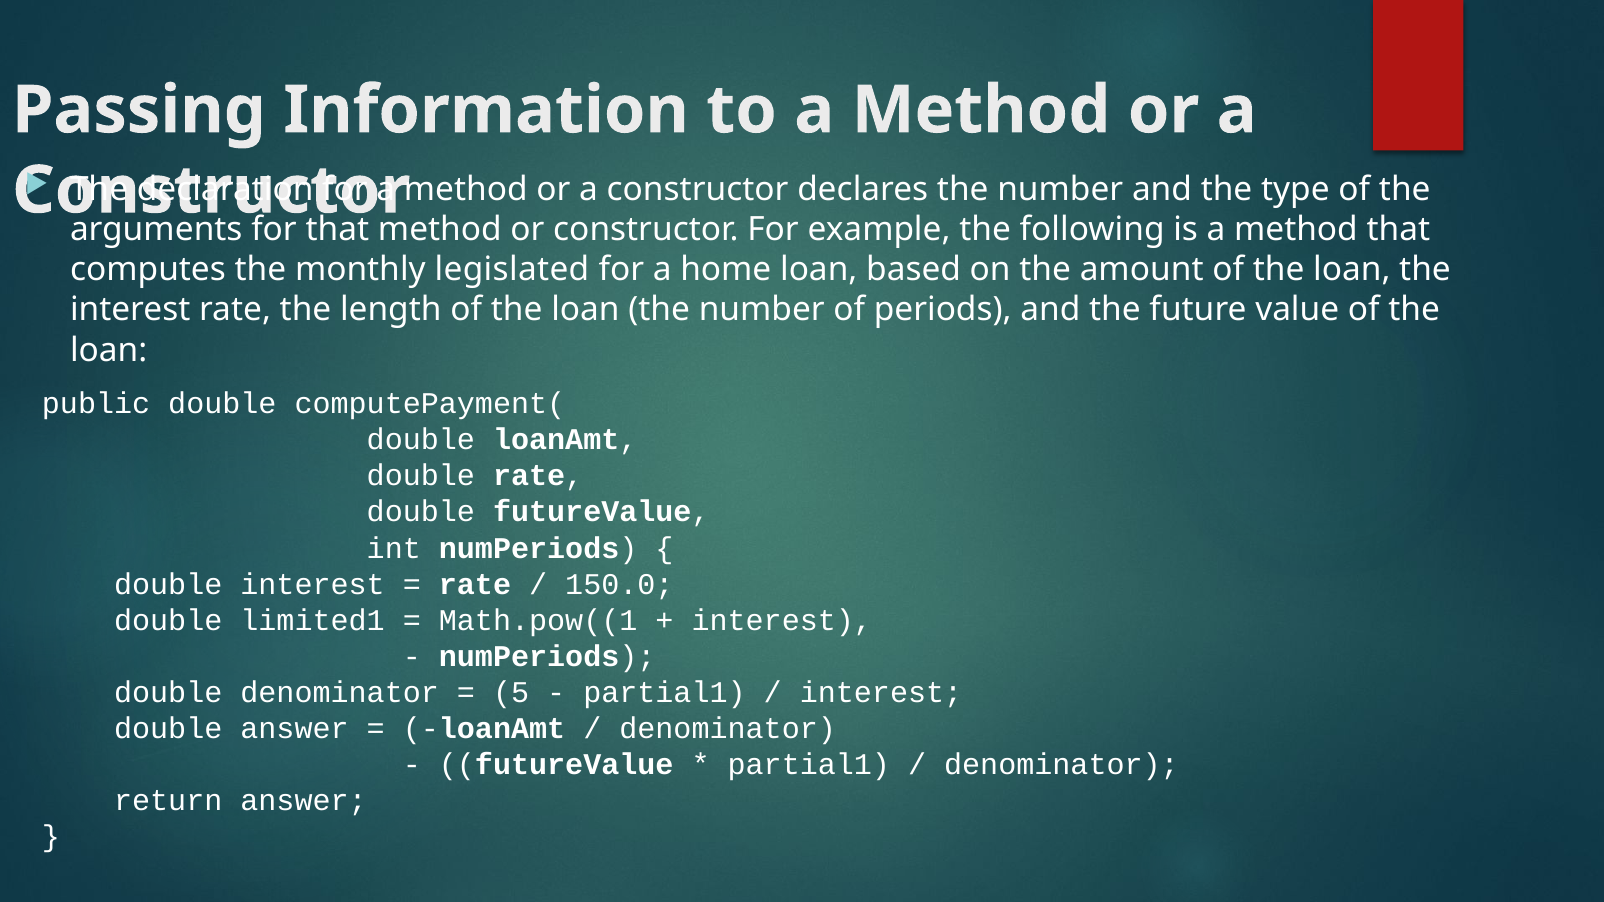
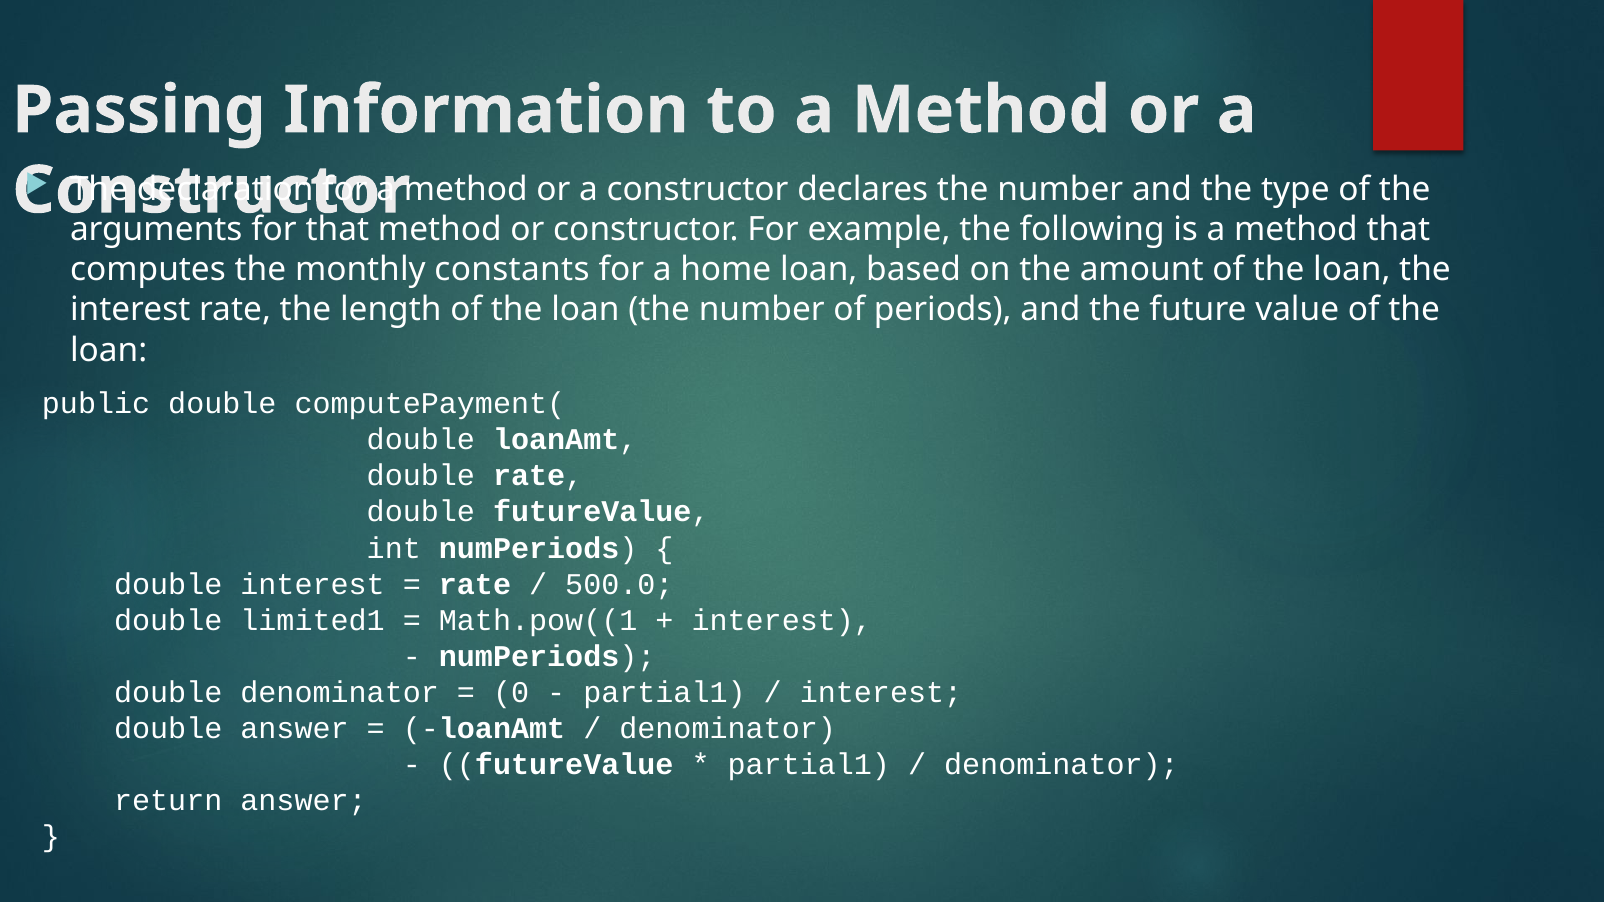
legislated: legislated -> constants
150.0: 150.0 -> 500.0
5: 5 -> 0
